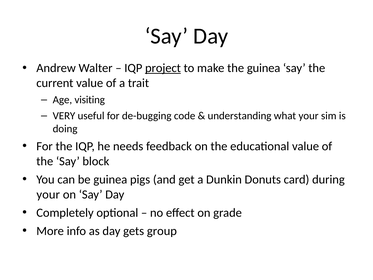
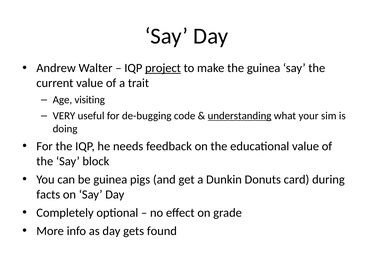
understanding underline: none -> present
your at (48, 194): your -> facts
group: group -> found
